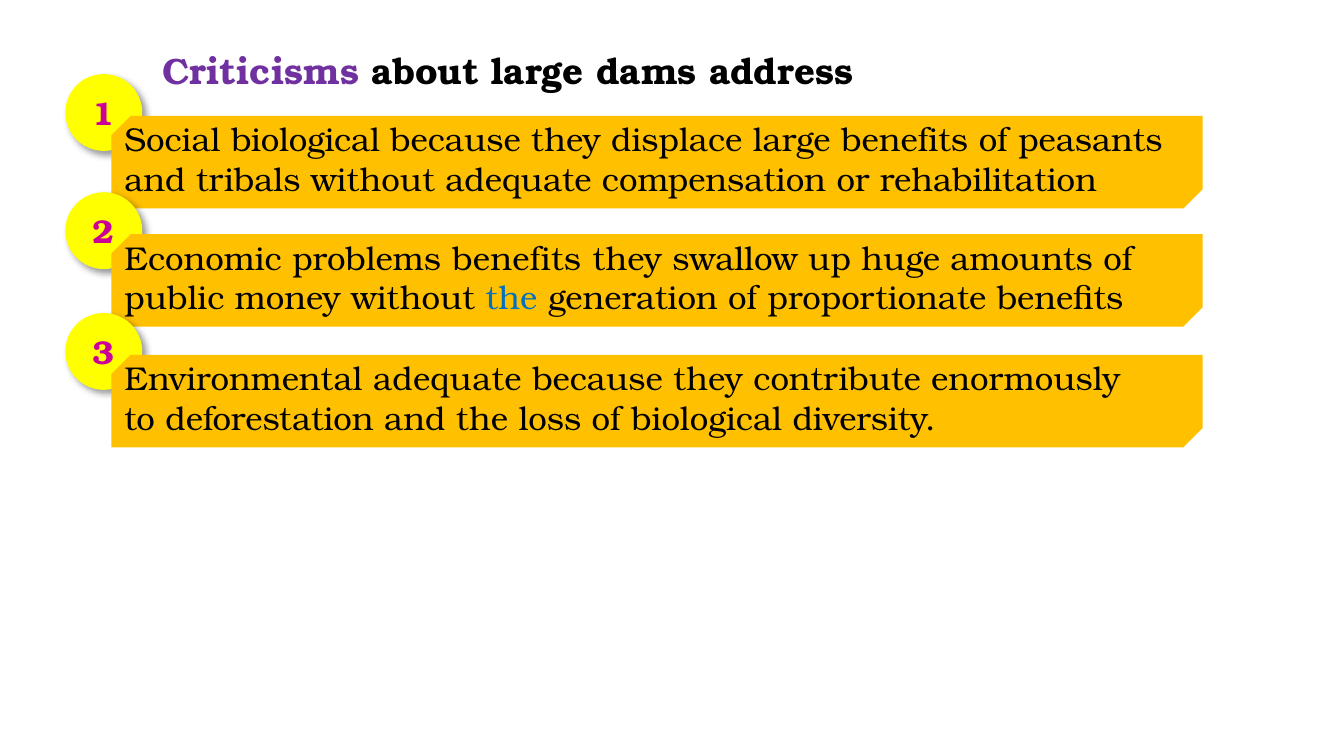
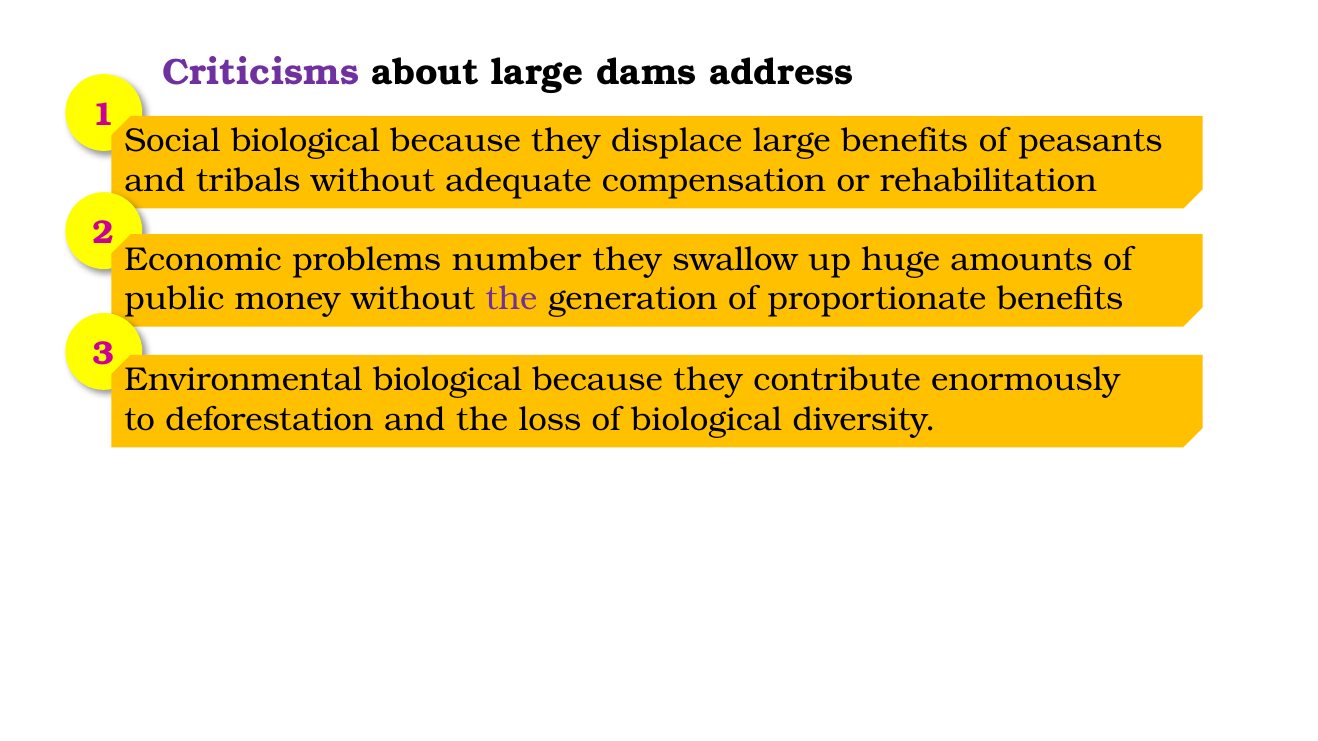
problems benefits: benefits -> number
the at (511, 299) colour: blue -> purple
Environmental adequate: adequate -> biological
